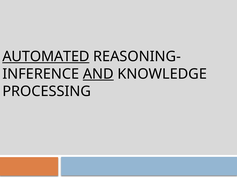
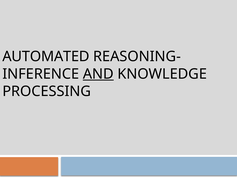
AUTOMATED underline: present -> none
